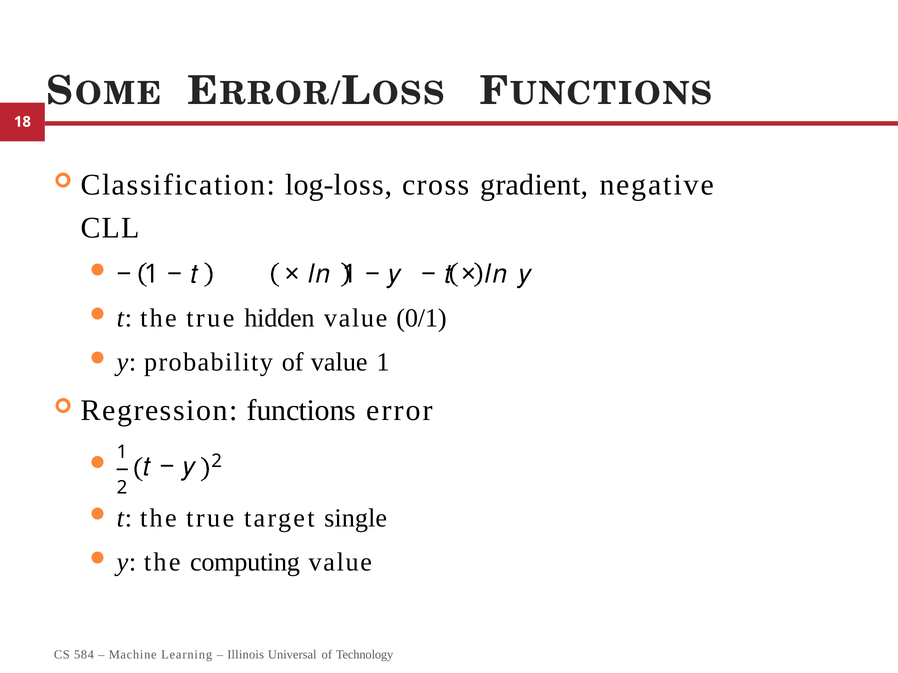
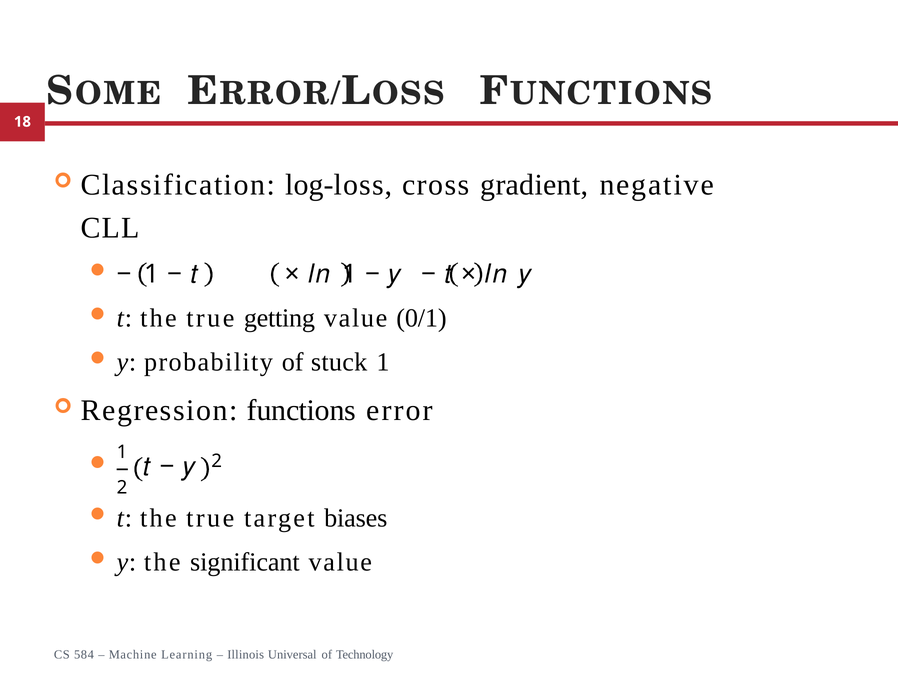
hidden: hidden -> getting
of value: value -> stuck
single: single -> biases
computing: computing -> significant
